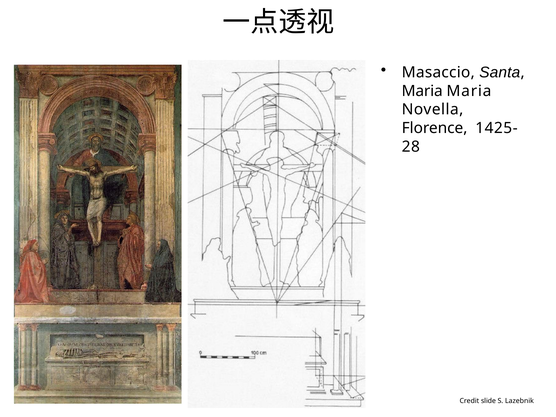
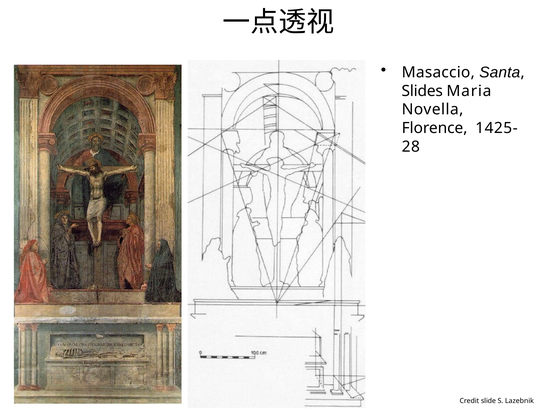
Maria at (422, 91): Maria -> Slides
